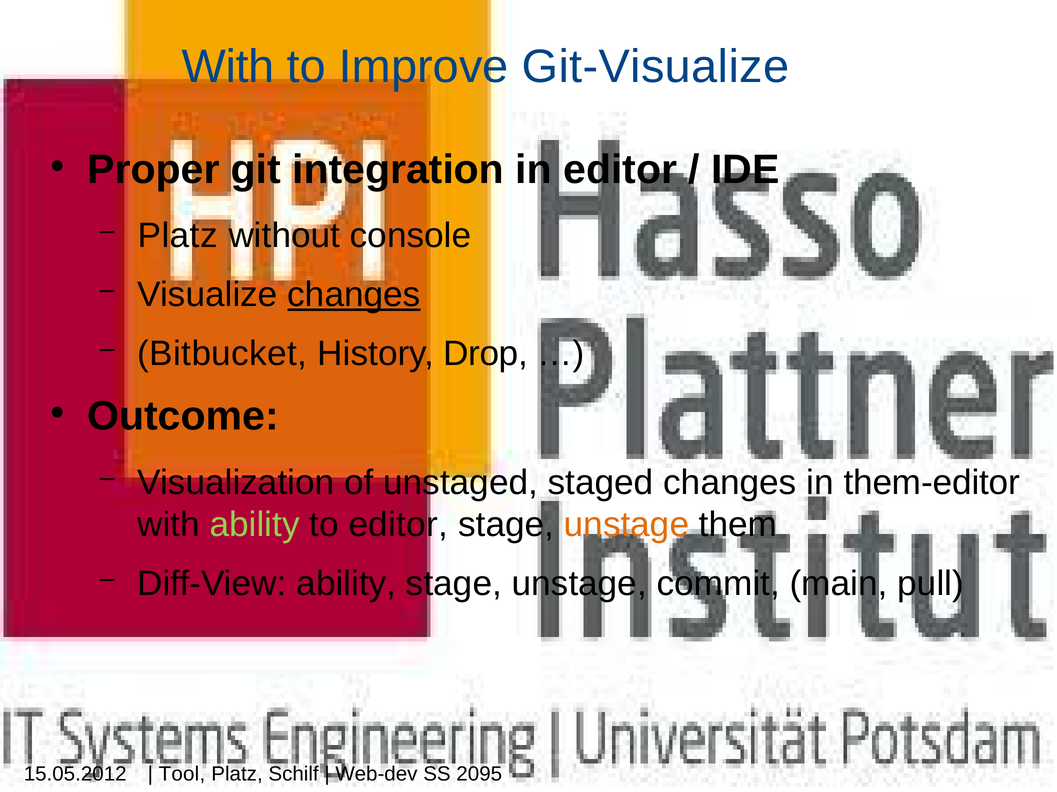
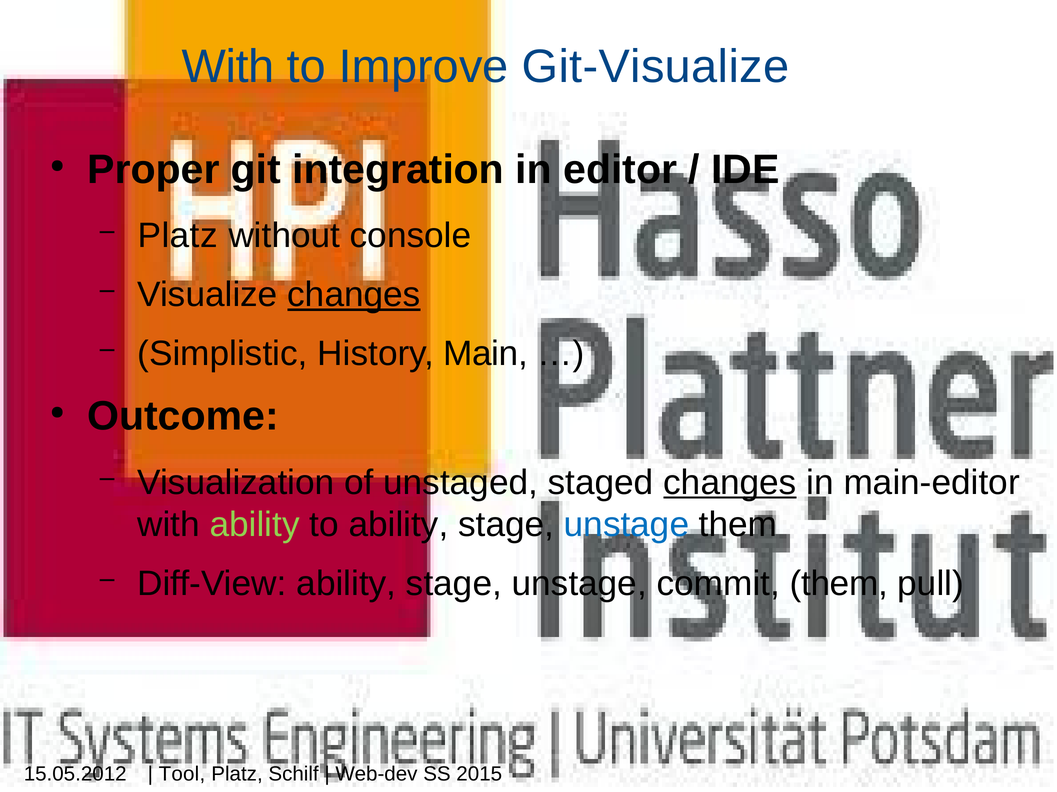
Bitbucket: Bitbucket -> Simplistic
Drop: Drop -> Main
changes at (730, 483) underline: none -> present
them-editor: them-editor -> main-editor
to editor: editor -> ability
unstage at (626, 525) colour: orange -> blue
commit main: main -> them
2095: 2095 -> 2015
